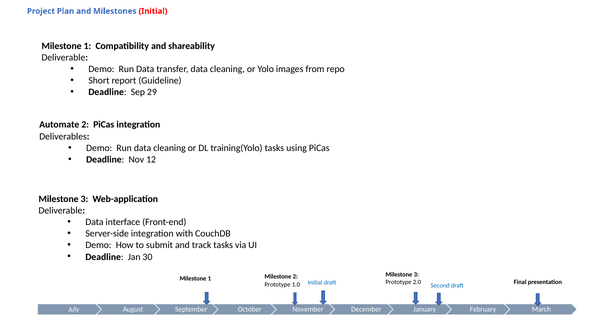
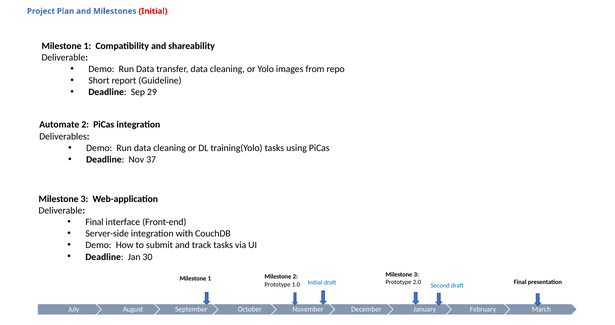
12: 12 -> 37
Data at (95, 222): Data -> Final
